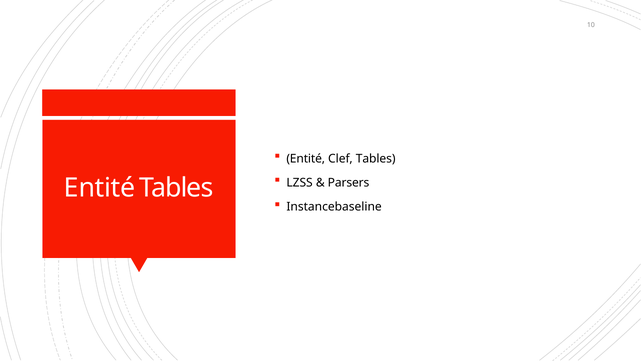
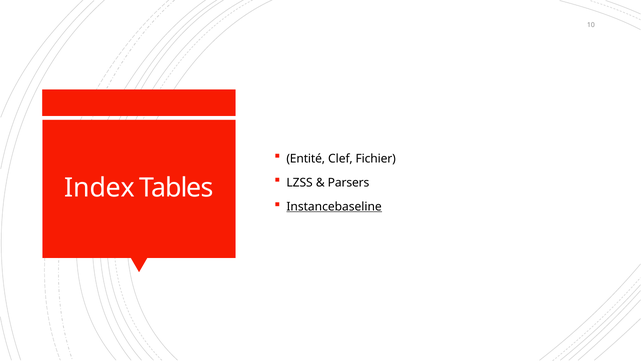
Clef Tables: Tables -> Fichier
Entité at (100, 188): Entité -> Index
Instancebaseline underline: none -> present
